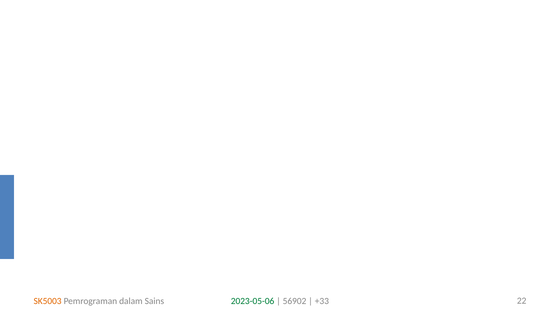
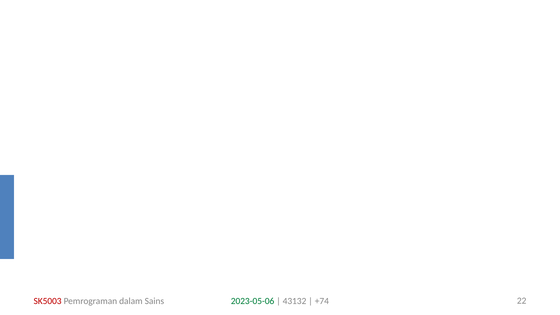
SK5003 colour: orange -> red
56902: 56902 -> 43132
+33: +33 -> +74
